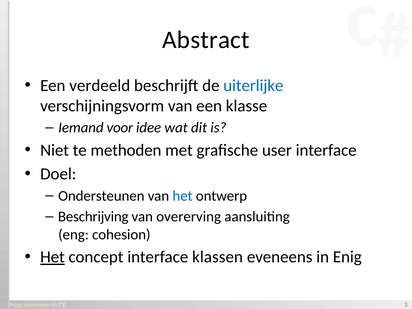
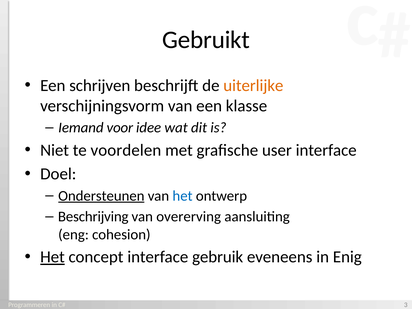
Abstract: Abstract -> Gebruikt
verdeeld: verdeeld -> schrijven
uiterlijke colour: blue -> orange
methoden: methoden -> voordelen
Ondersteunen underline: none -> present
klassen: klassen -> gebruik
